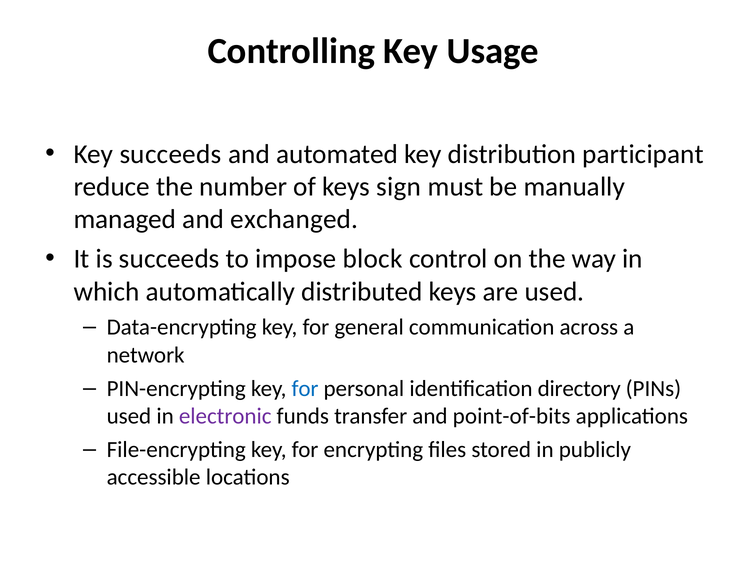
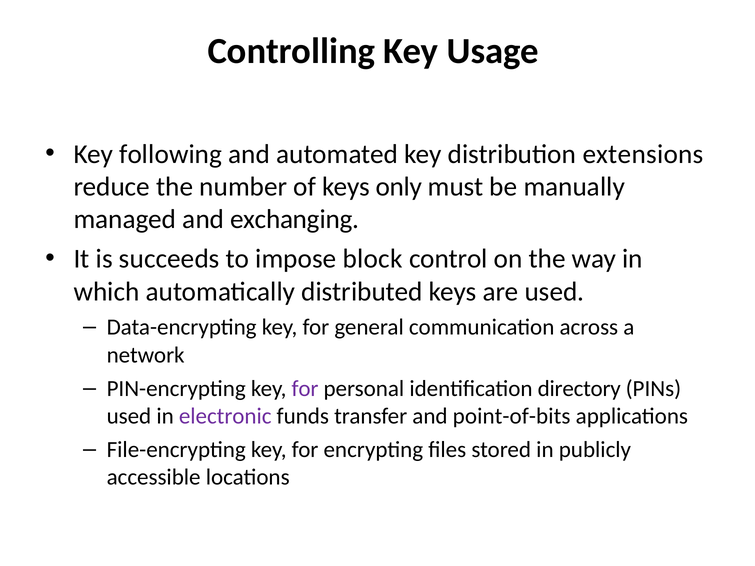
Key succeeds: succeeds -> following
participant: participant -> extensions
sign: sign -> only
exchanged: exchanged -> exchanging
for at (305, 389) colour: blue -> purple
